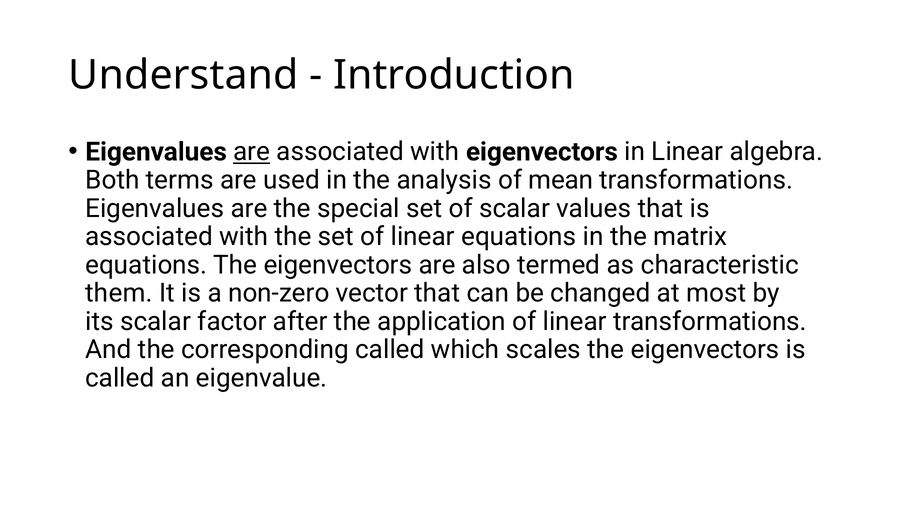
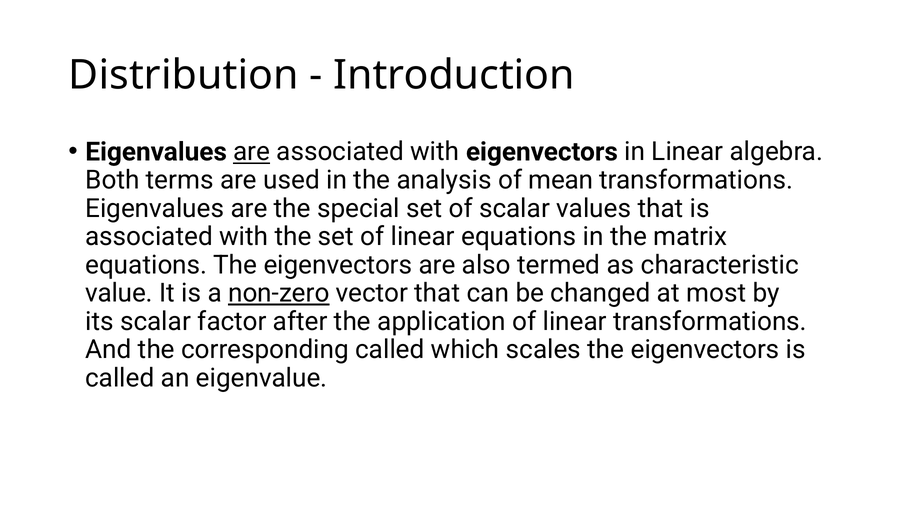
Understand: Understand -> Distribution
them: them -> value
non-zero underline: none -> present
